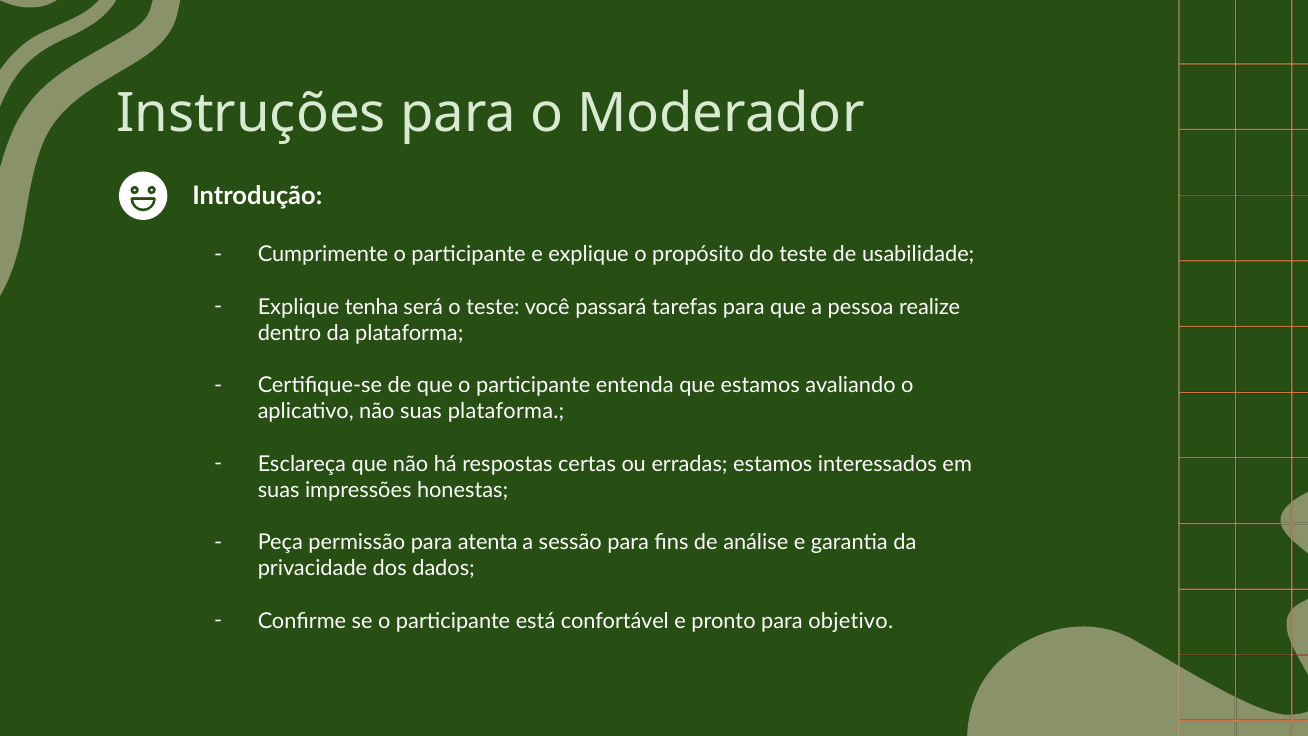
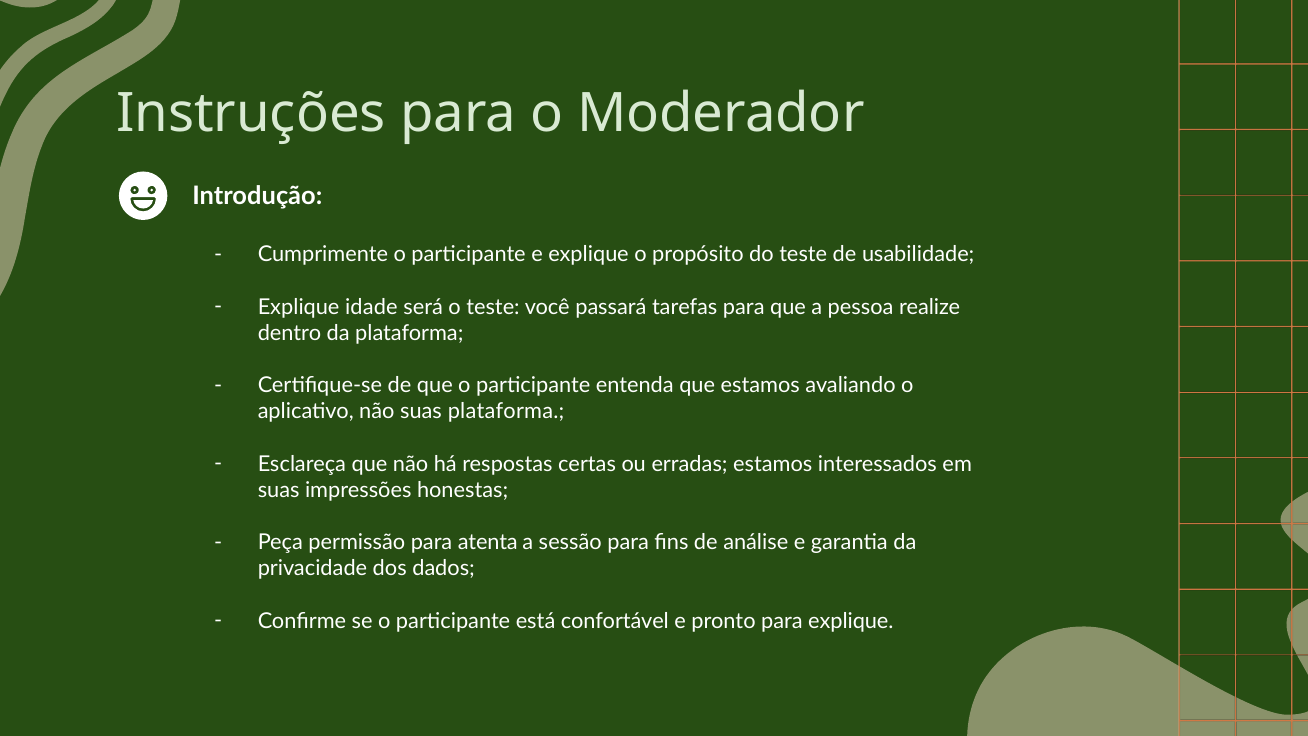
tenha: tenha -> idade
para objetivo: objetivo -> explique
